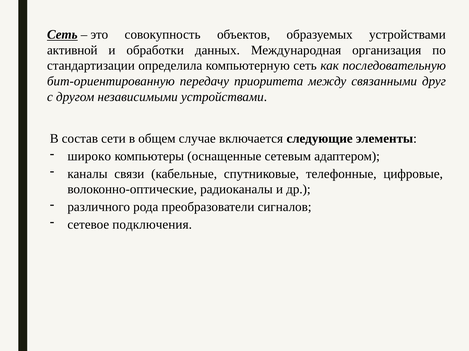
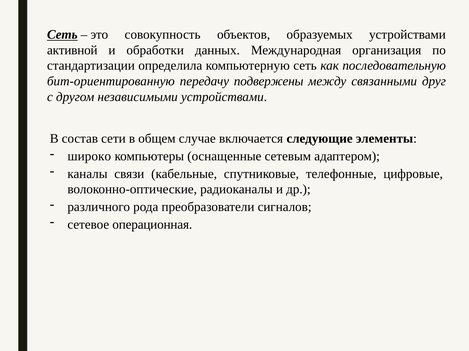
приоритета: приоритета -> подвержены
подключения: подключения -> операционная
